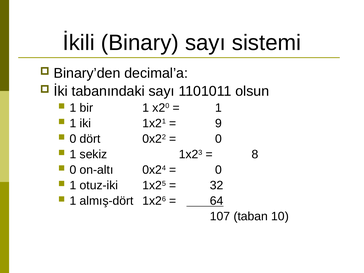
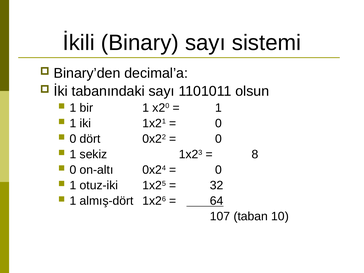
9 at (219, 123): 9 -> 0
